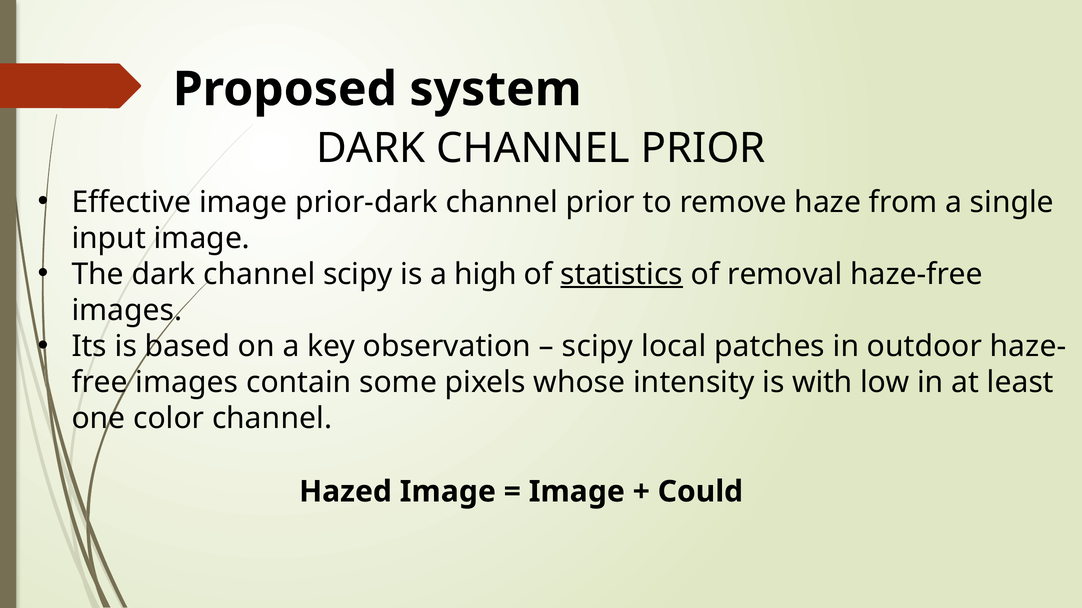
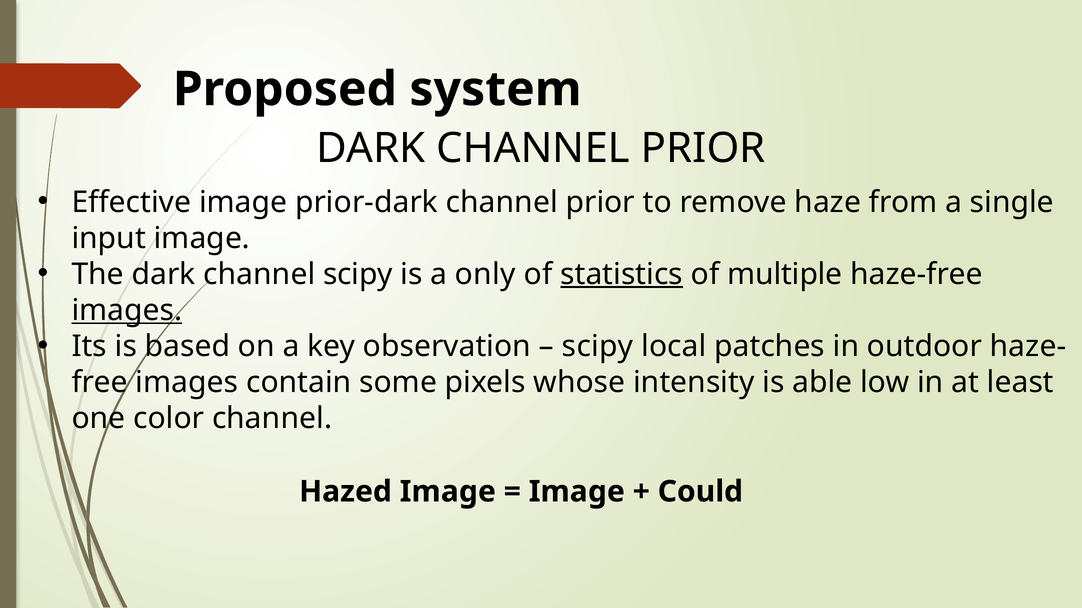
high: high -> only
removal: removal -> multiple
images at (127, 311) underline: none -> present
with: with -> able
